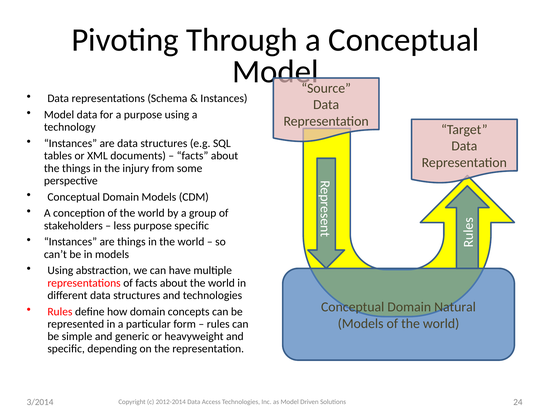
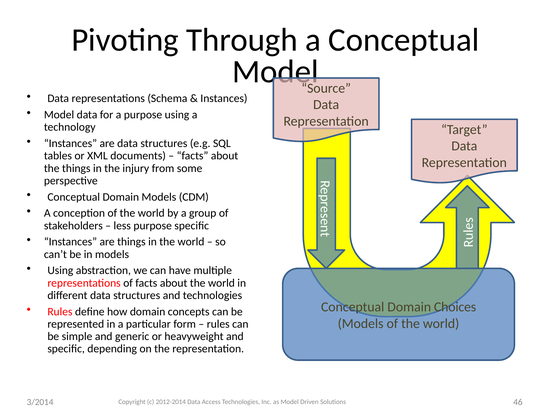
Natural: Natural -> Choices
24: 24 -> 46
